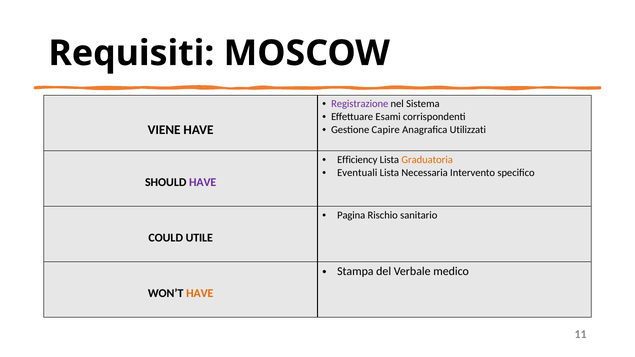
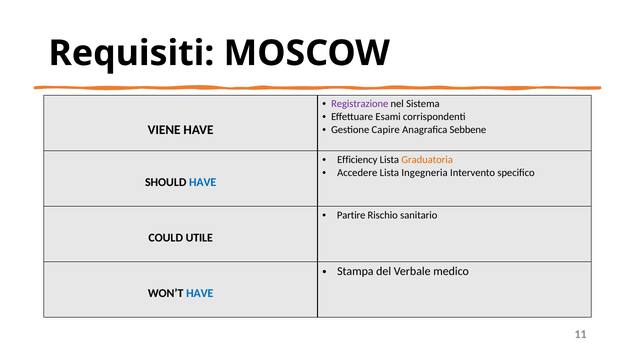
Utilizzati: Utilizzati -> Sebbene
Eventuali: Eventuali -> Accedere
Necessaria: Necessaria -> Ingegneria
HAVE at (203, 182) colour: purple -> blue
Pagina: Pagina -> Partire
HAVE at (200, 293) colour: orange -> blue
